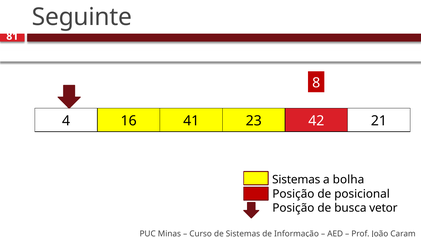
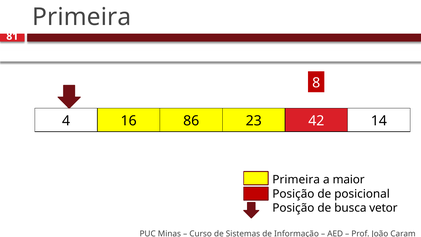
Seguinte at (82, 17): Seguinte -> Primeira
41: 41 -> 86
21: 21 -> 14
Sistemas at (296, 180): Sistemas -> Primeira
bolha: bolha -> maior
